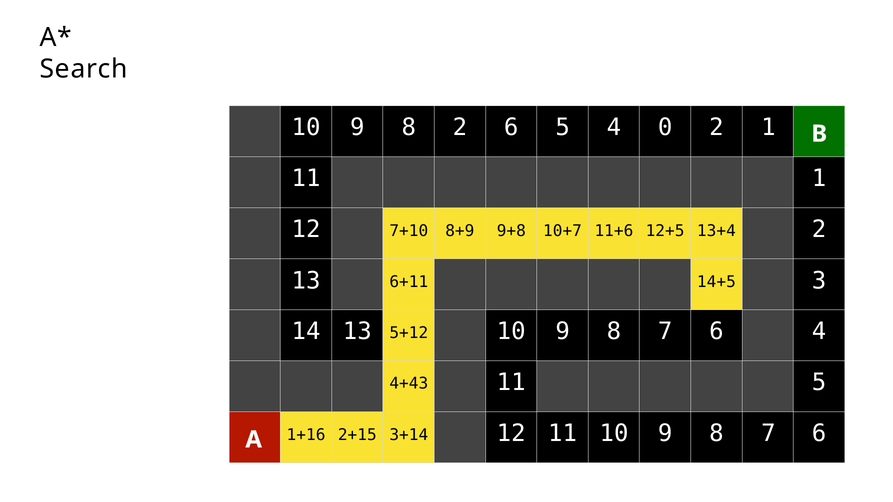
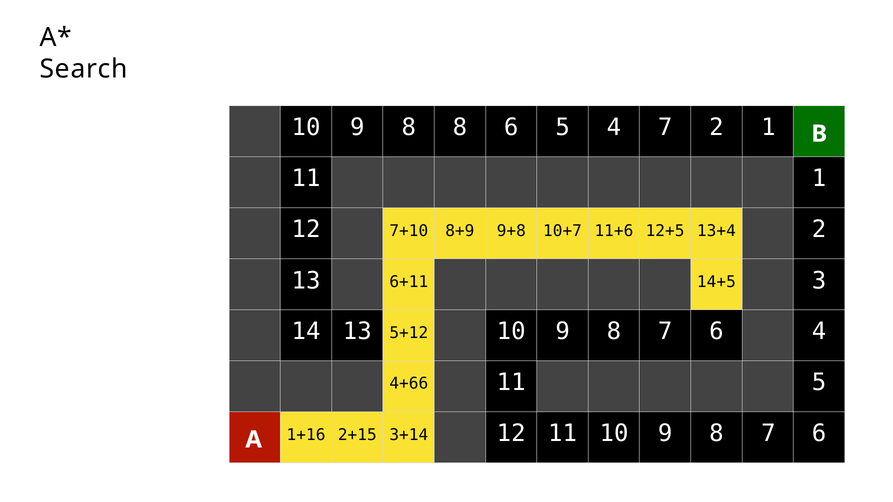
8 2: 2 -> 8
4 0: 0 -> 7
4+43: 4+43 -> 4+66
